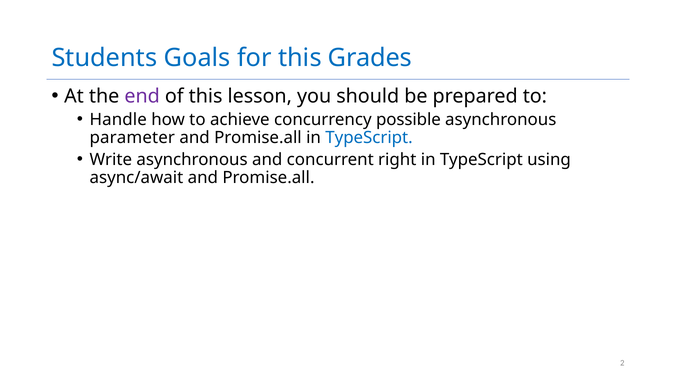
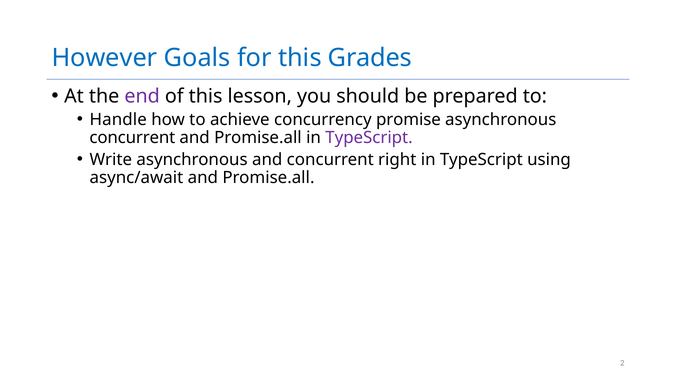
Students: Students -> However
possible: possible -> promise
parameter at (132, 138): parameter -> concurrent
TypeScript at (369, 138) colour: blue -> purple
